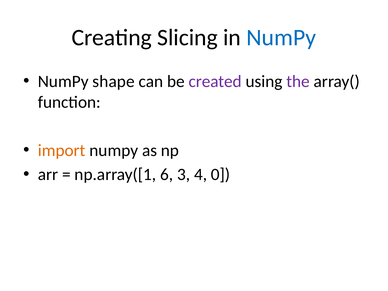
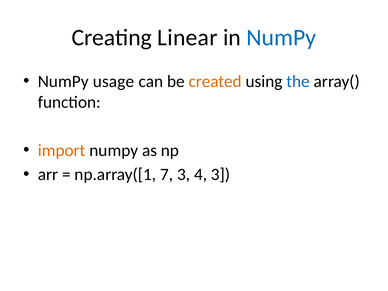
Slicing: Slicing -> Linear
shape: shape -> usage
created colour: purple -> orange
the colour: purple -> blue
6: 6 -> 7
4 0: 0 -> 3
